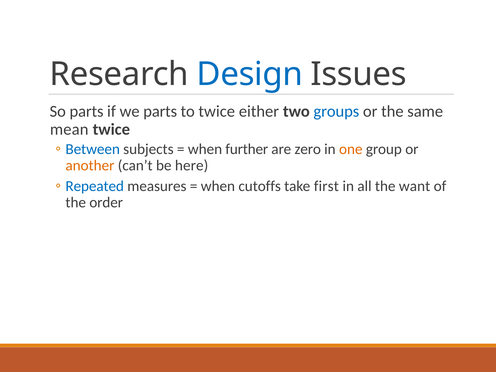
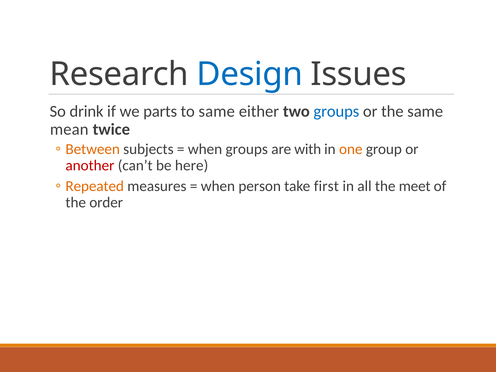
So parts: parts -> drink
to twice: twice -> same
Between colour: blue -> orange
when further: further -> groups
zero: zero -> with
another colour: orange -> red
Repeated colour: blue -> orange
cutoffs: cutoffs -> person
want: want -> meet
